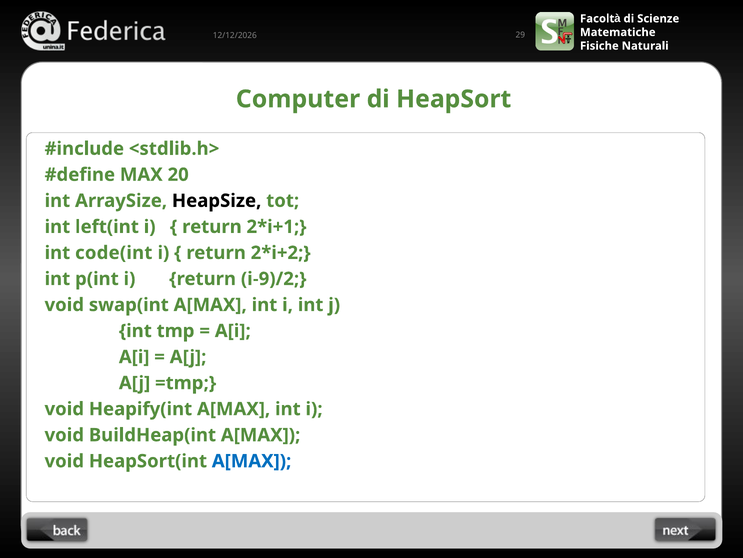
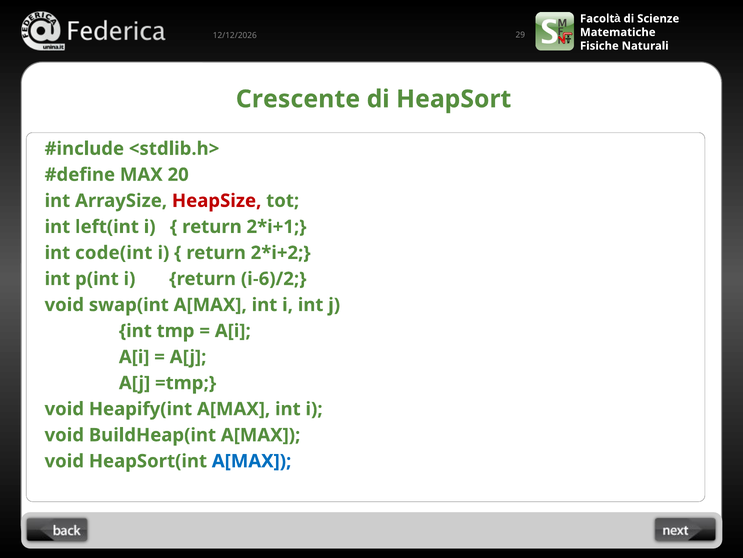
Computer: Computer -> Crescente
HeapSize colour: black -> red
i-9)/2: i-9)/2 -> i-6)/2
